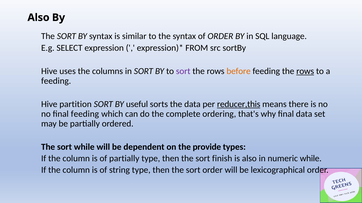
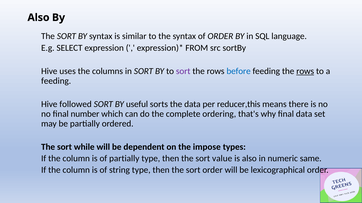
before colour: orange -> blue
partition: partition -> followed
reducer,this underline: present -> none
final feeding: feeding -> number
provide: provide -> impose
finish: finish -> value
numeric while: while -> same
